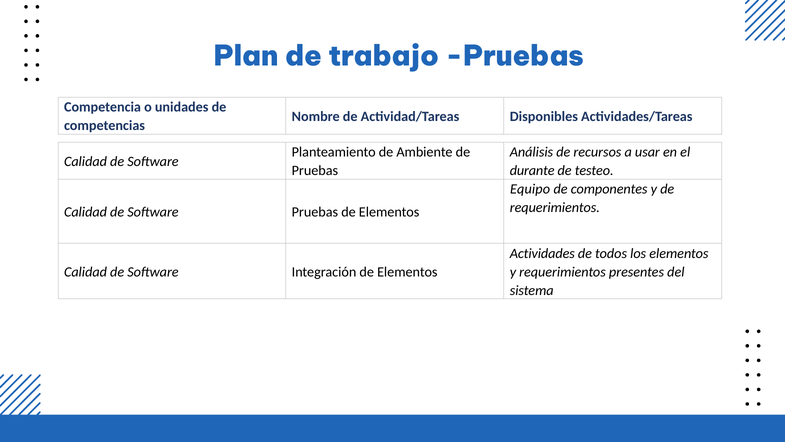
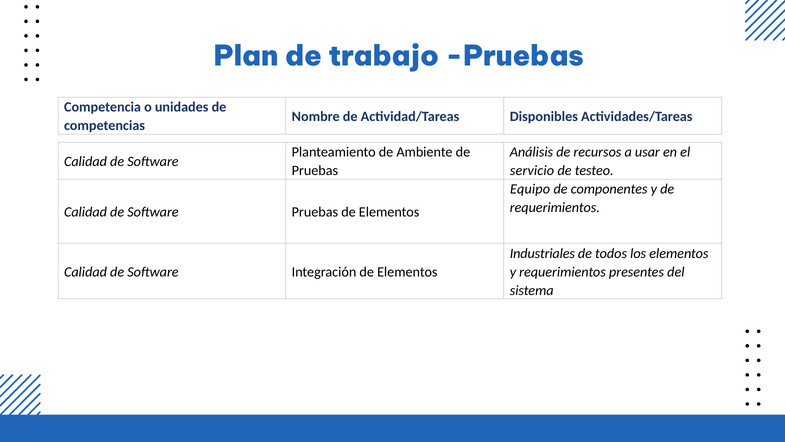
durante: durante -> servicio
Actividades: Actividades -> Industriales
